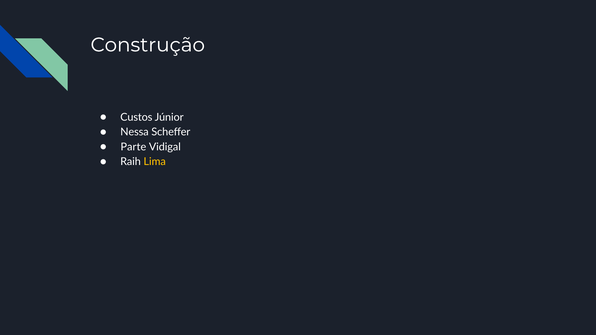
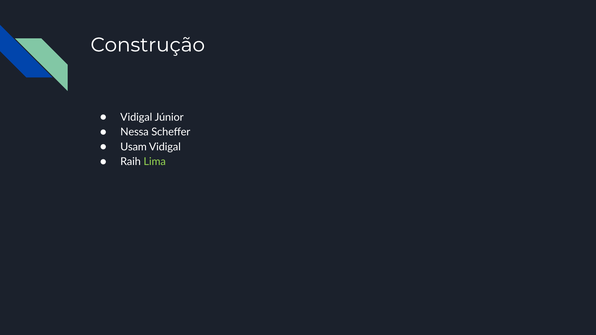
Custos at (136, 117): Custos -> Vidigal
Parte: Parte -> Usam
Lima colour: yellow -> light green
